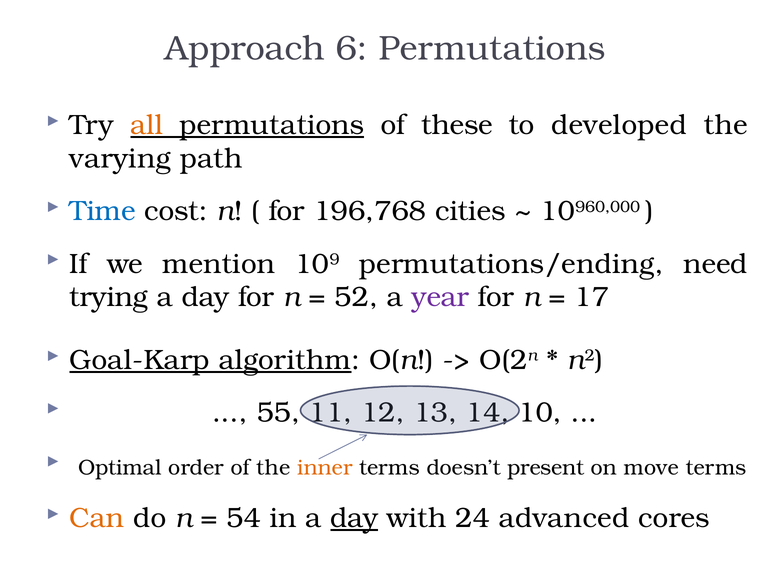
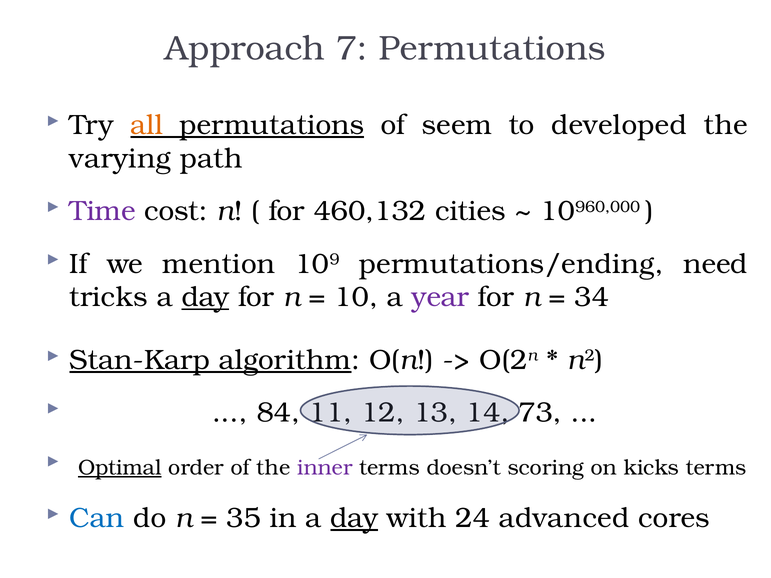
6: 6 -> 7
these: these -> seem
Time colour: blue -> purple
196,768: 196,768 -> 460,132
trying: trying -> tricks
day at (206, 297) underline: none -> present
52: 52 -> 10
17: 17 -> 34
Goal-Karp: Goal-Karp -> Stan-Karp
55: 55 -> 84
10: 10 -> 73
Optimal underline: none -> present
inner colour: orange -> purple
present: present -> scoring
move: move -> kicks
Can colour: orange -> blue
54: 54 -> 35
